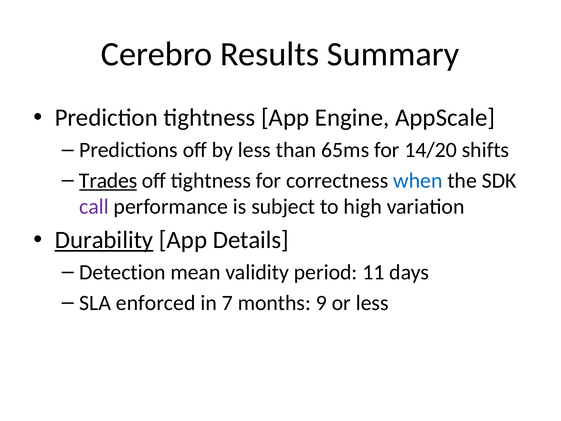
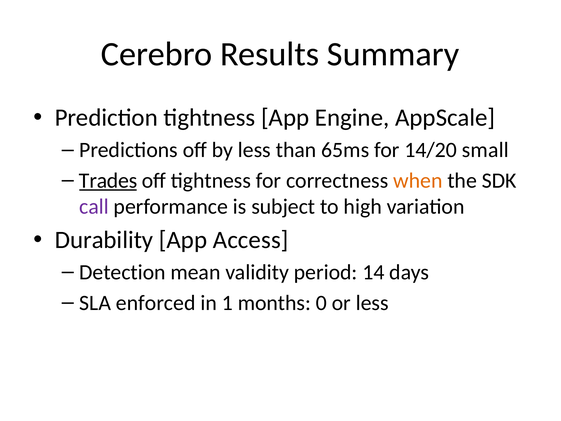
shifts: shifts -> small
when colour: blue -> orange
Durability underline: present -> none
Details: Details -> Access
11: 11 -> 14
7: 7 -> 1
9: 9 -> 0
